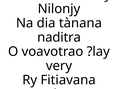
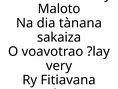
Nilonjy: Nilonjy -> Maloto
naditra: naditra -> sakaiza
